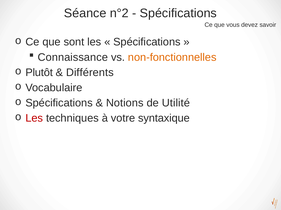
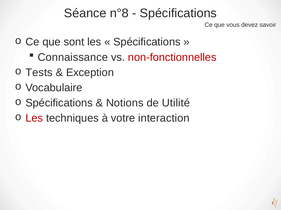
n°2: n°2 -> n°8
non-fonctionnelles colour: orange -> red
Plutôt: Plutôt -> Tests
Différents: Différents -> Exception
syntaxique: syntaxique -> interaction
